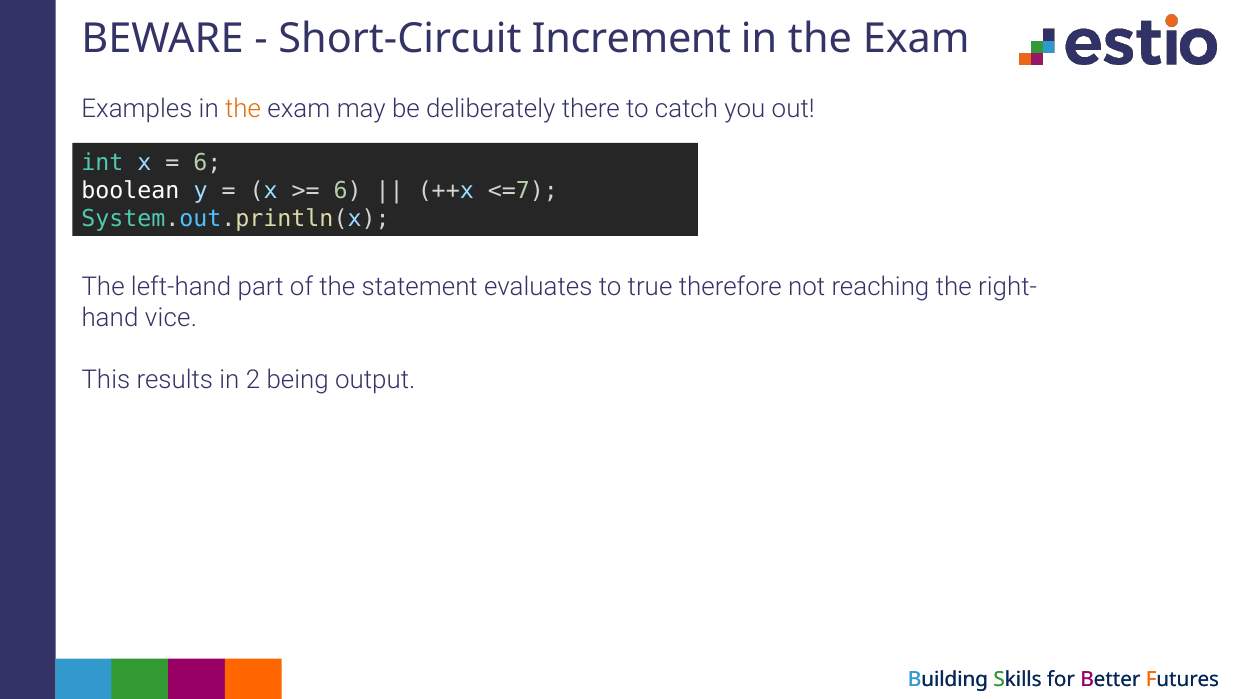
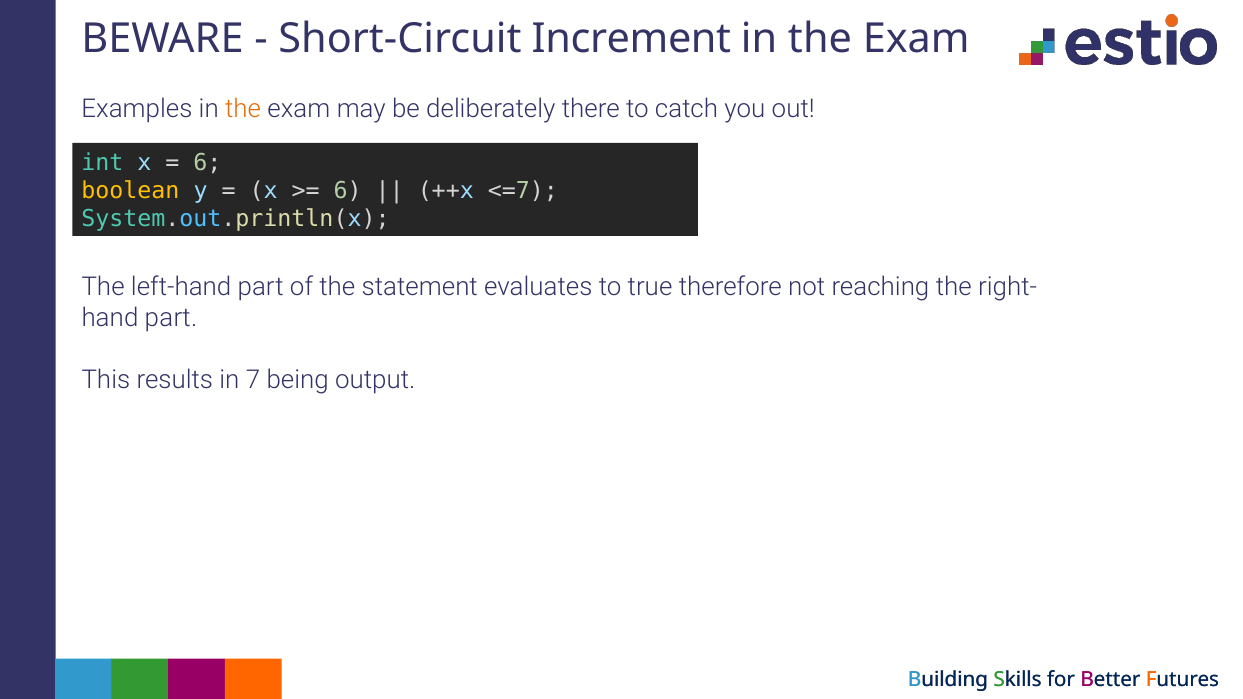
boolean colour: white -> yellow
vice at (171, 318): vice -> part
2: 2 -> 7
